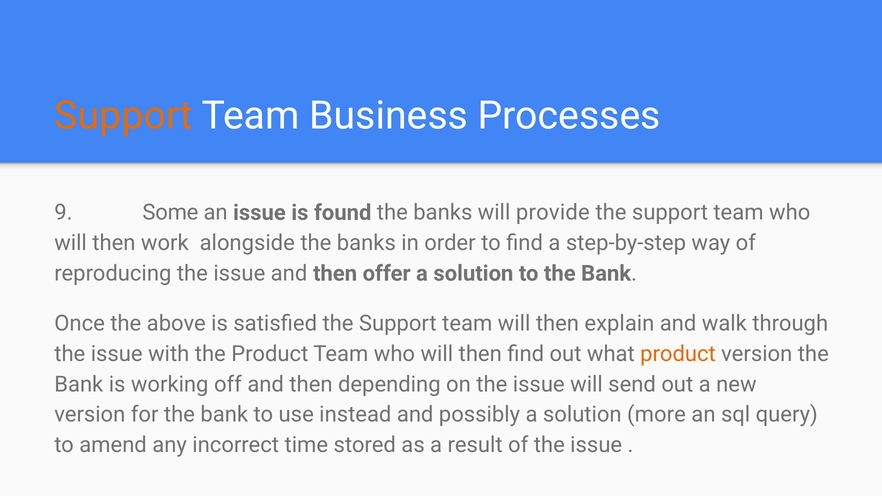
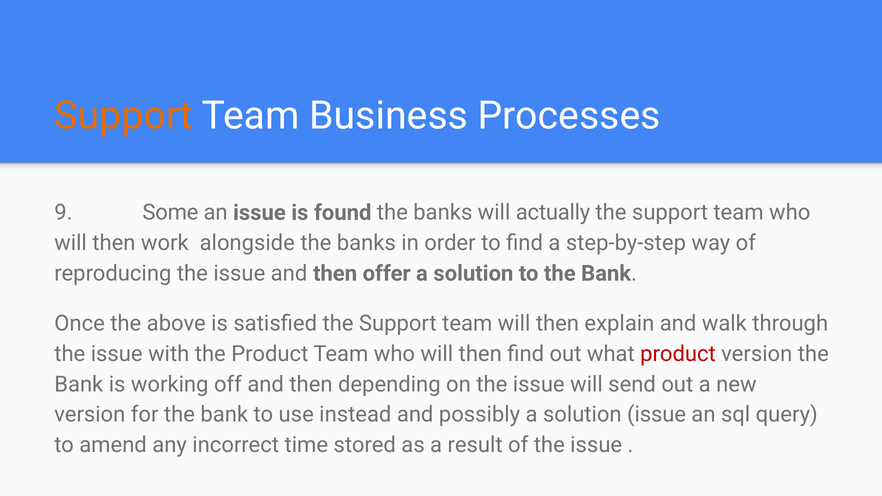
provide: provide -> actually
product at (678, 354) colour: orange -> red
solution more: more -> issue
